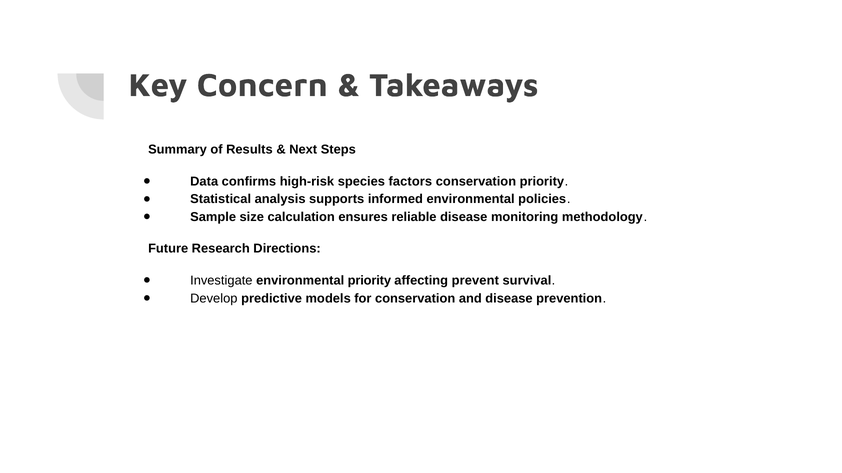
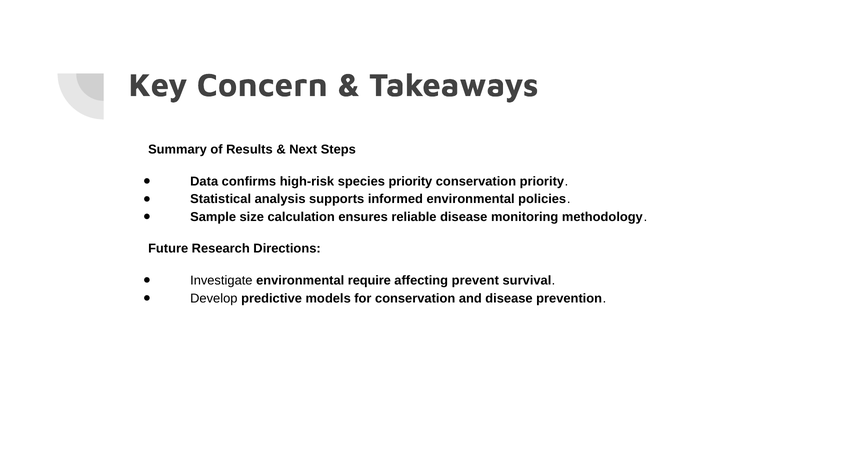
species factors: factors -> priority
environmental priority: priority -> require
